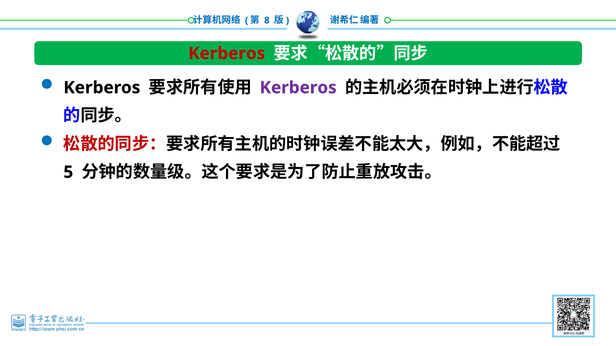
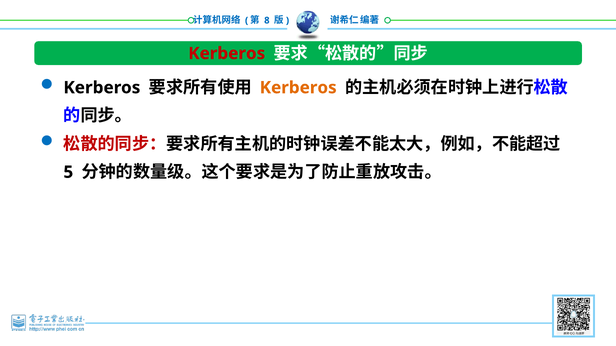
Kerberos at (298, 88) colour: purple -> orange
